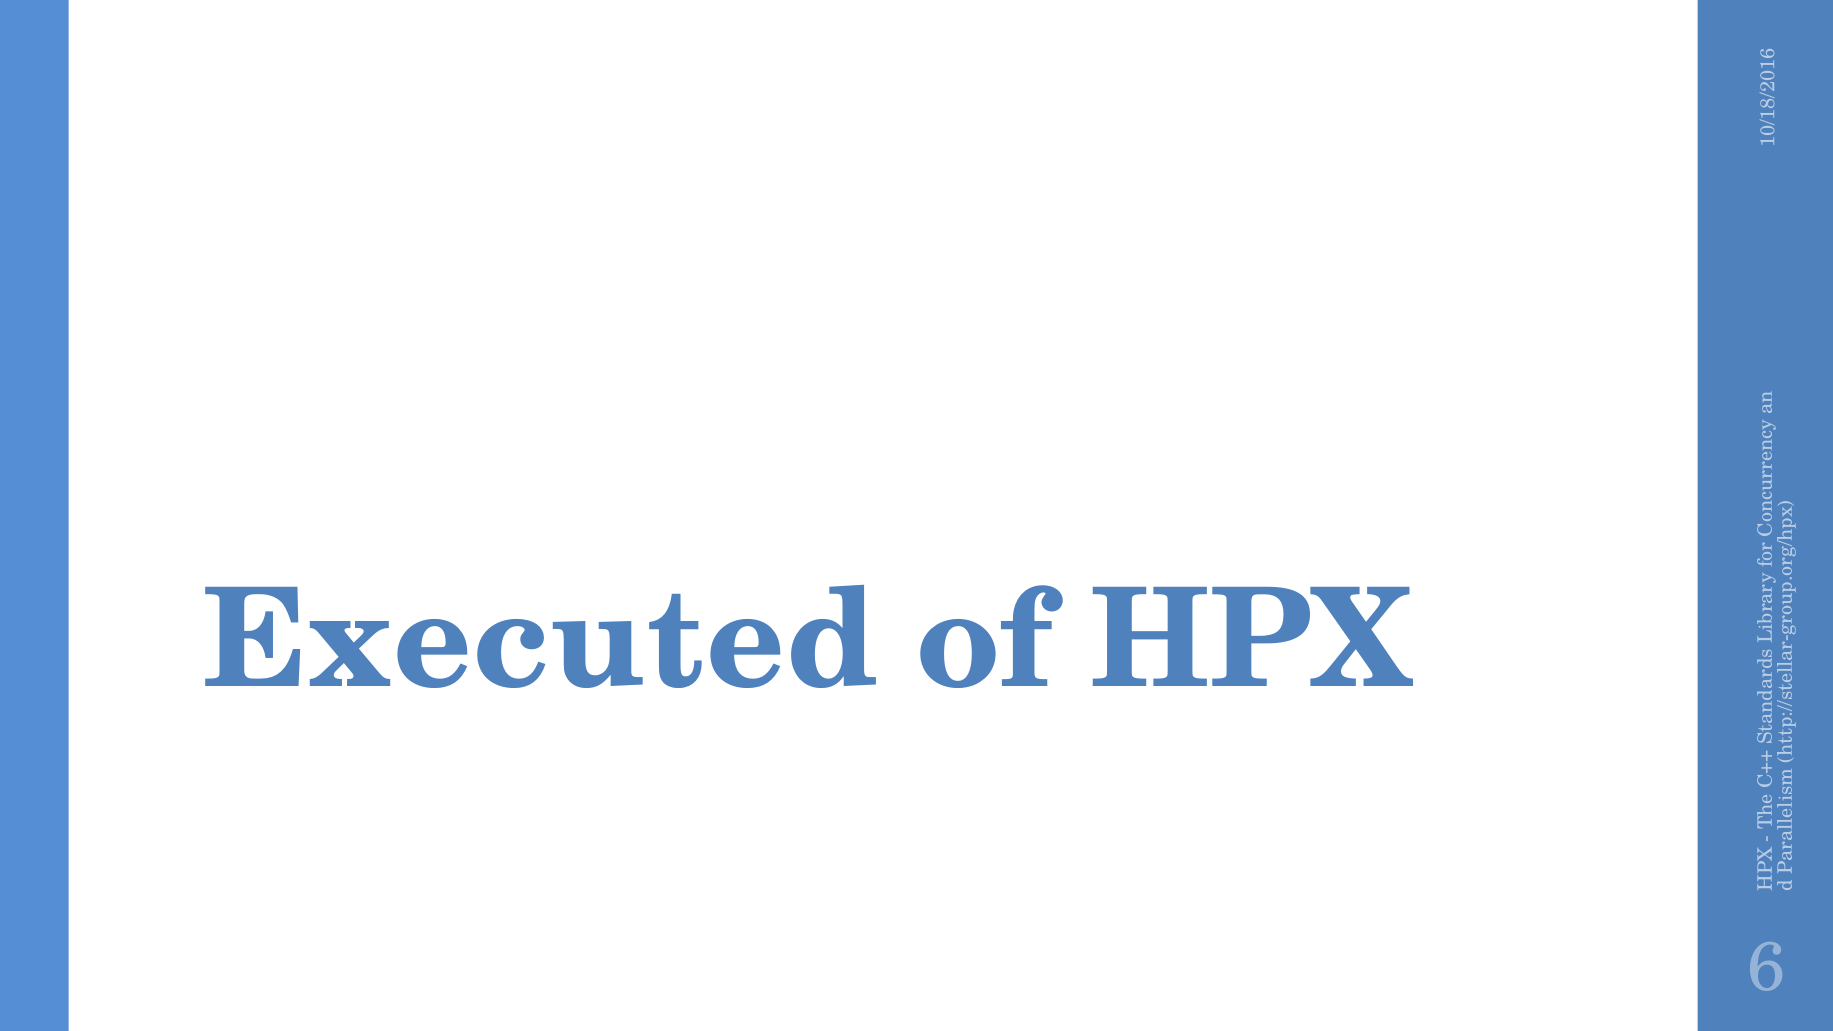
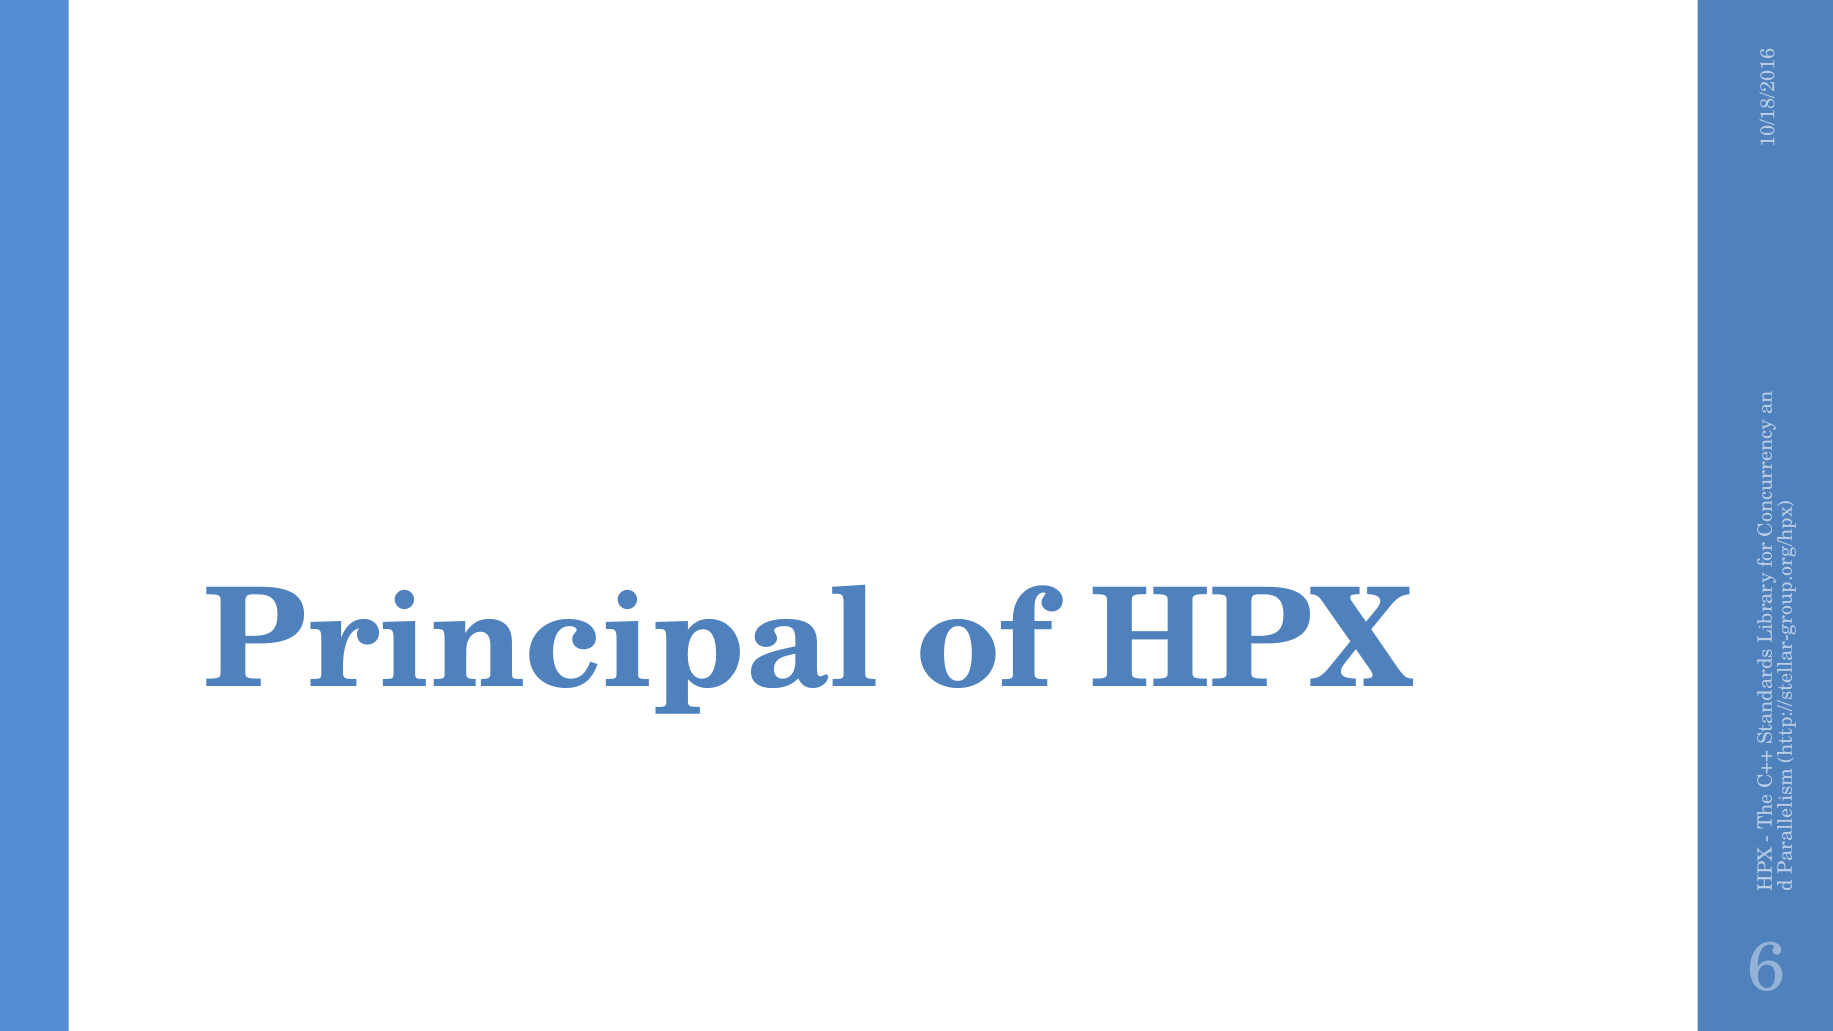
Executed: Executed -> Principal
